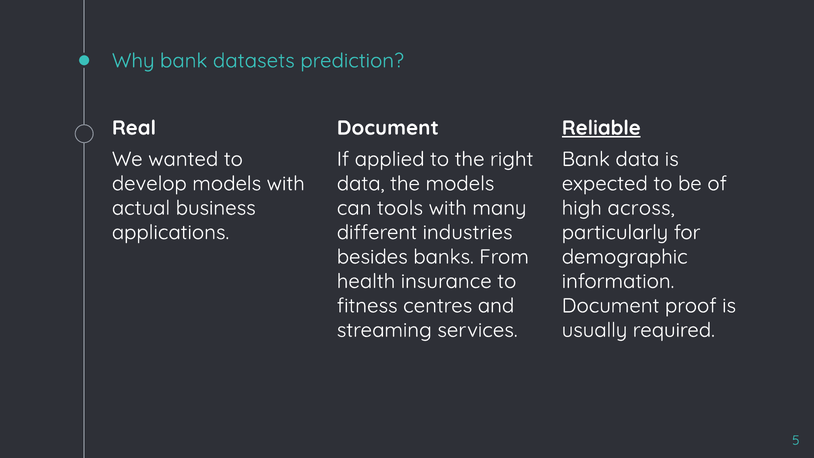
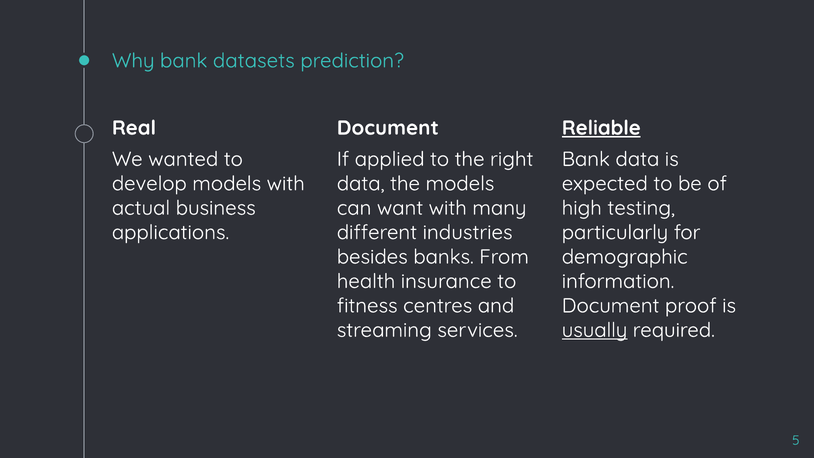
tools: tools -> want
across: across -> testing
usually underline: none -> present
